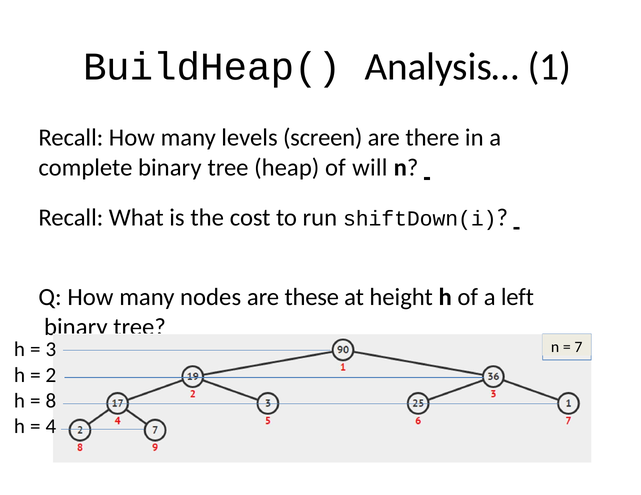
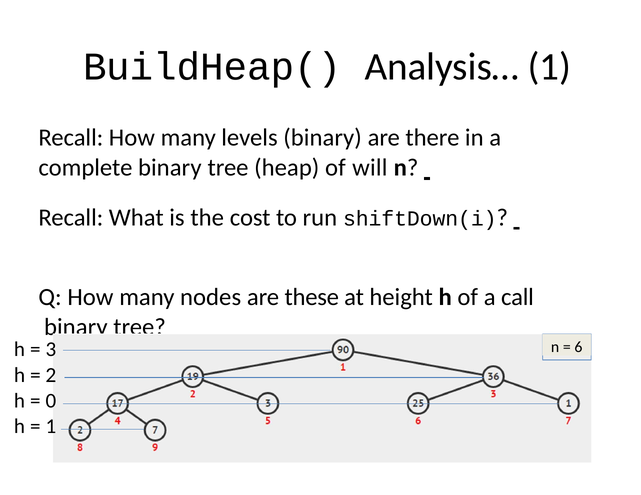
levels screen: screen -> binary
left: left -> call
7: 7 -> 6
8: 8 -> 0
4 at (51, 427): 4 -> 1
